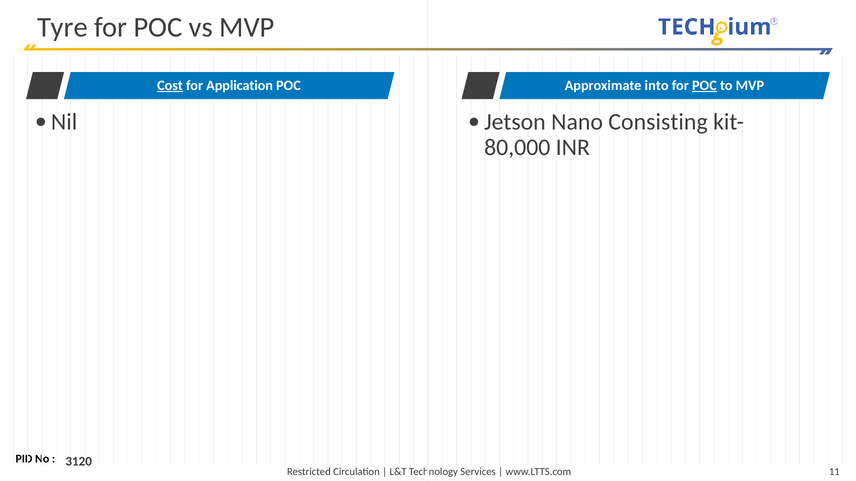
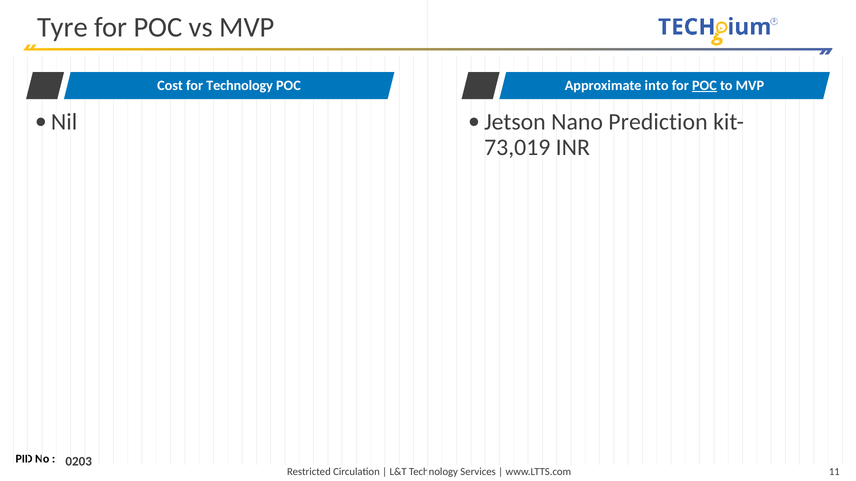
Cost underline: present -> none
for Application: Application -> Technology
Consisting: Consisting -> Prediction
80,000: 80,000 -> 73,019
3120: 3120 -> 0203
